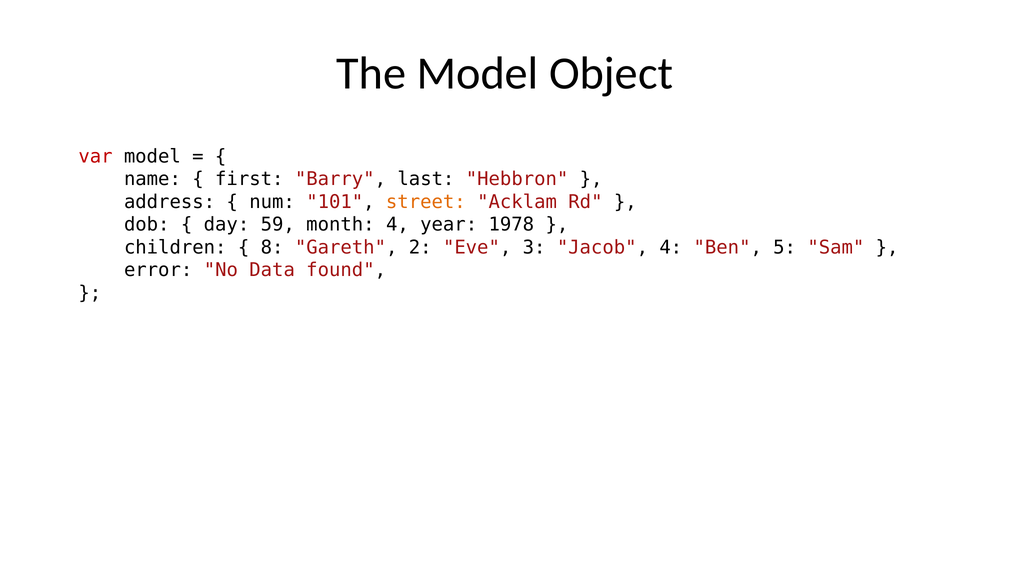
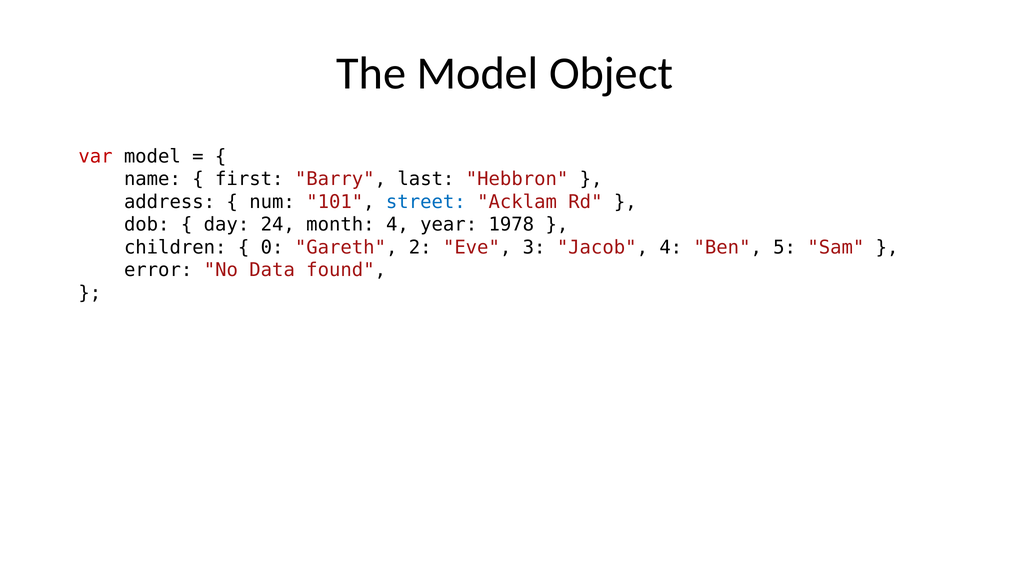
street colour: orange -> blue
59: 59 -> 24
8: 8 -> 0
